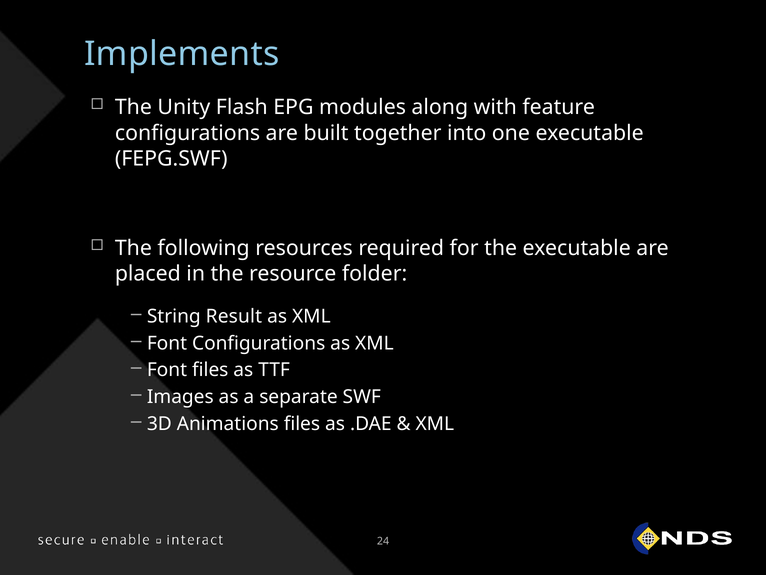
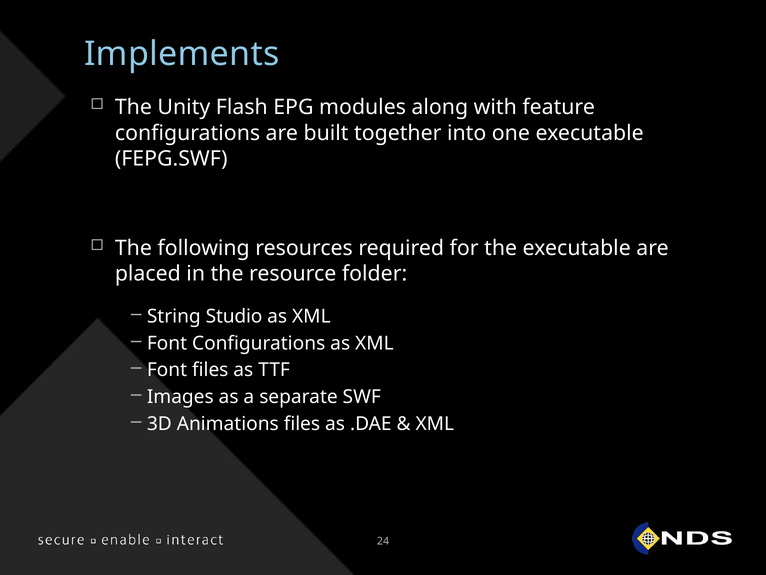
Result: Result -> Studio
